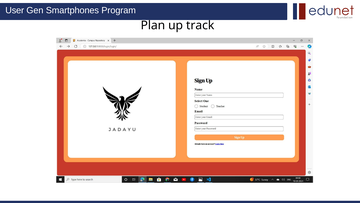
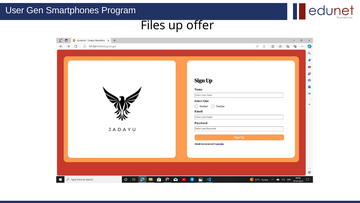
Plan: Plan -> Files
track: track -> offer
